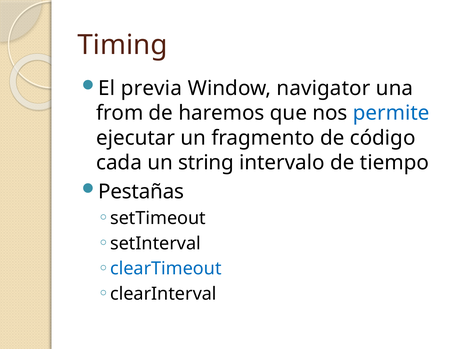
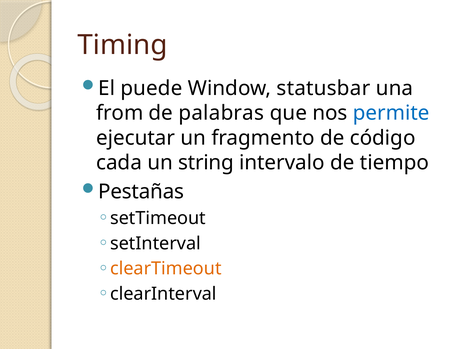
previa: previa -> puede
navigator: navigator -> statusbar
haremos: haremos -> palabras
clearTimeout colour: blue -> orange
